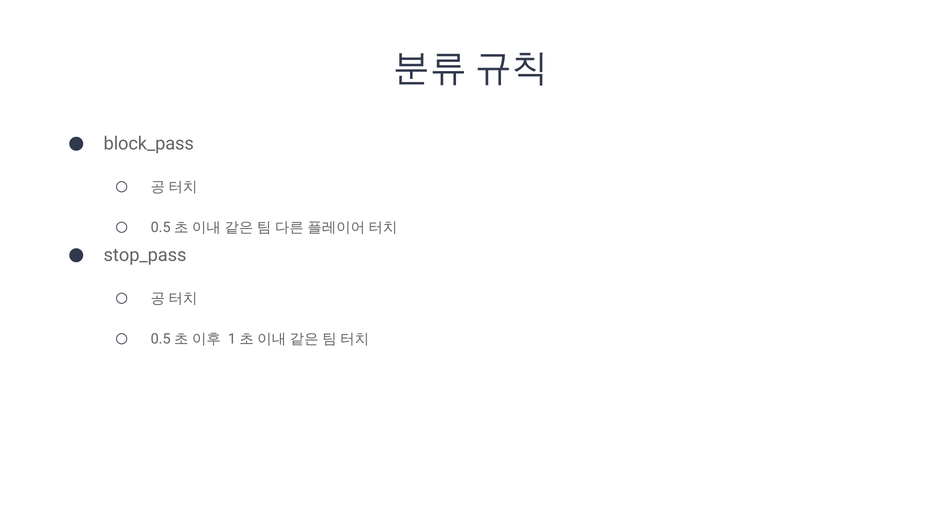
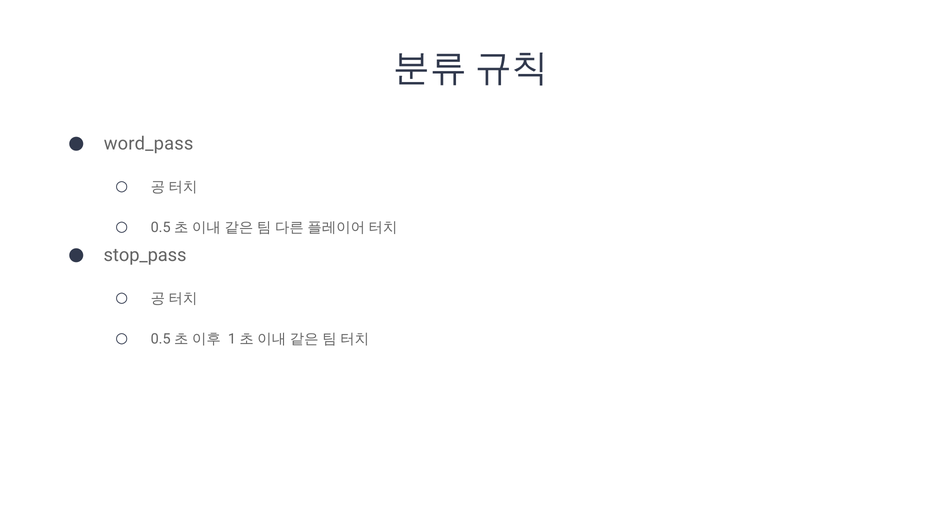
block_pass: block_pass -> word_pass
